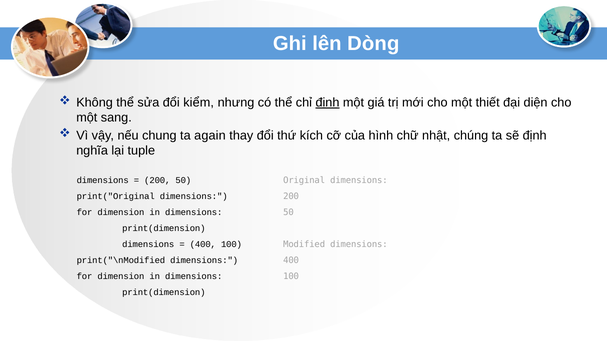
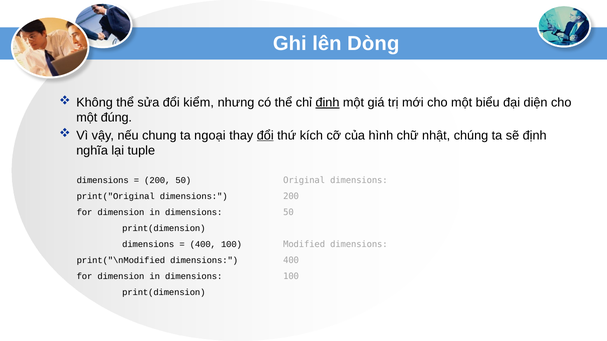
thiết: thiết -> biểu
sang: sang -> đúng
again: again -> ngoại
đổi at (265, 136) underline: none -> present
